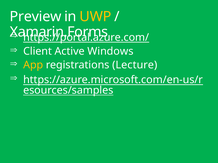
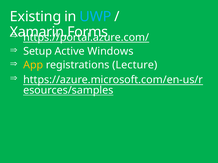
Preview: Preview -> Existing
UWP colour: yellow -> light blue
Client: Client -> Setup
